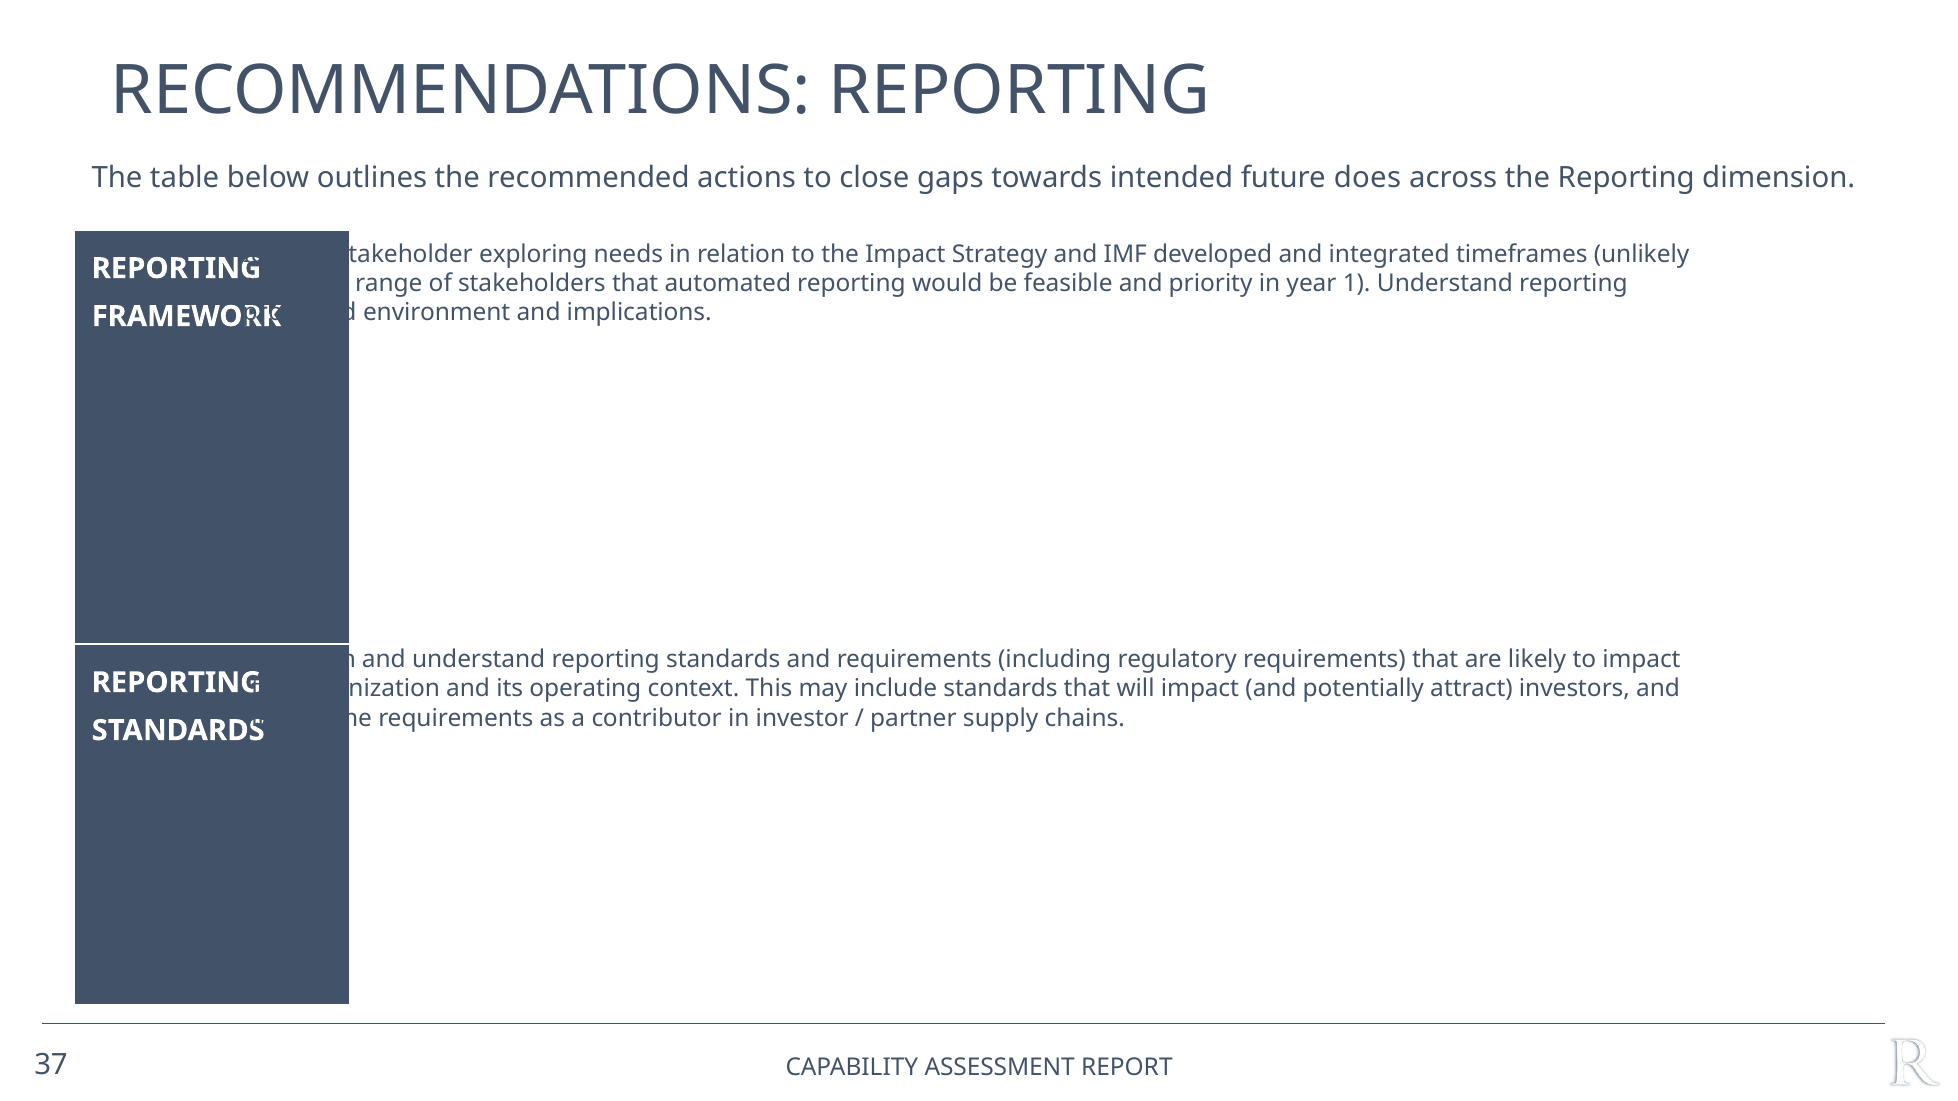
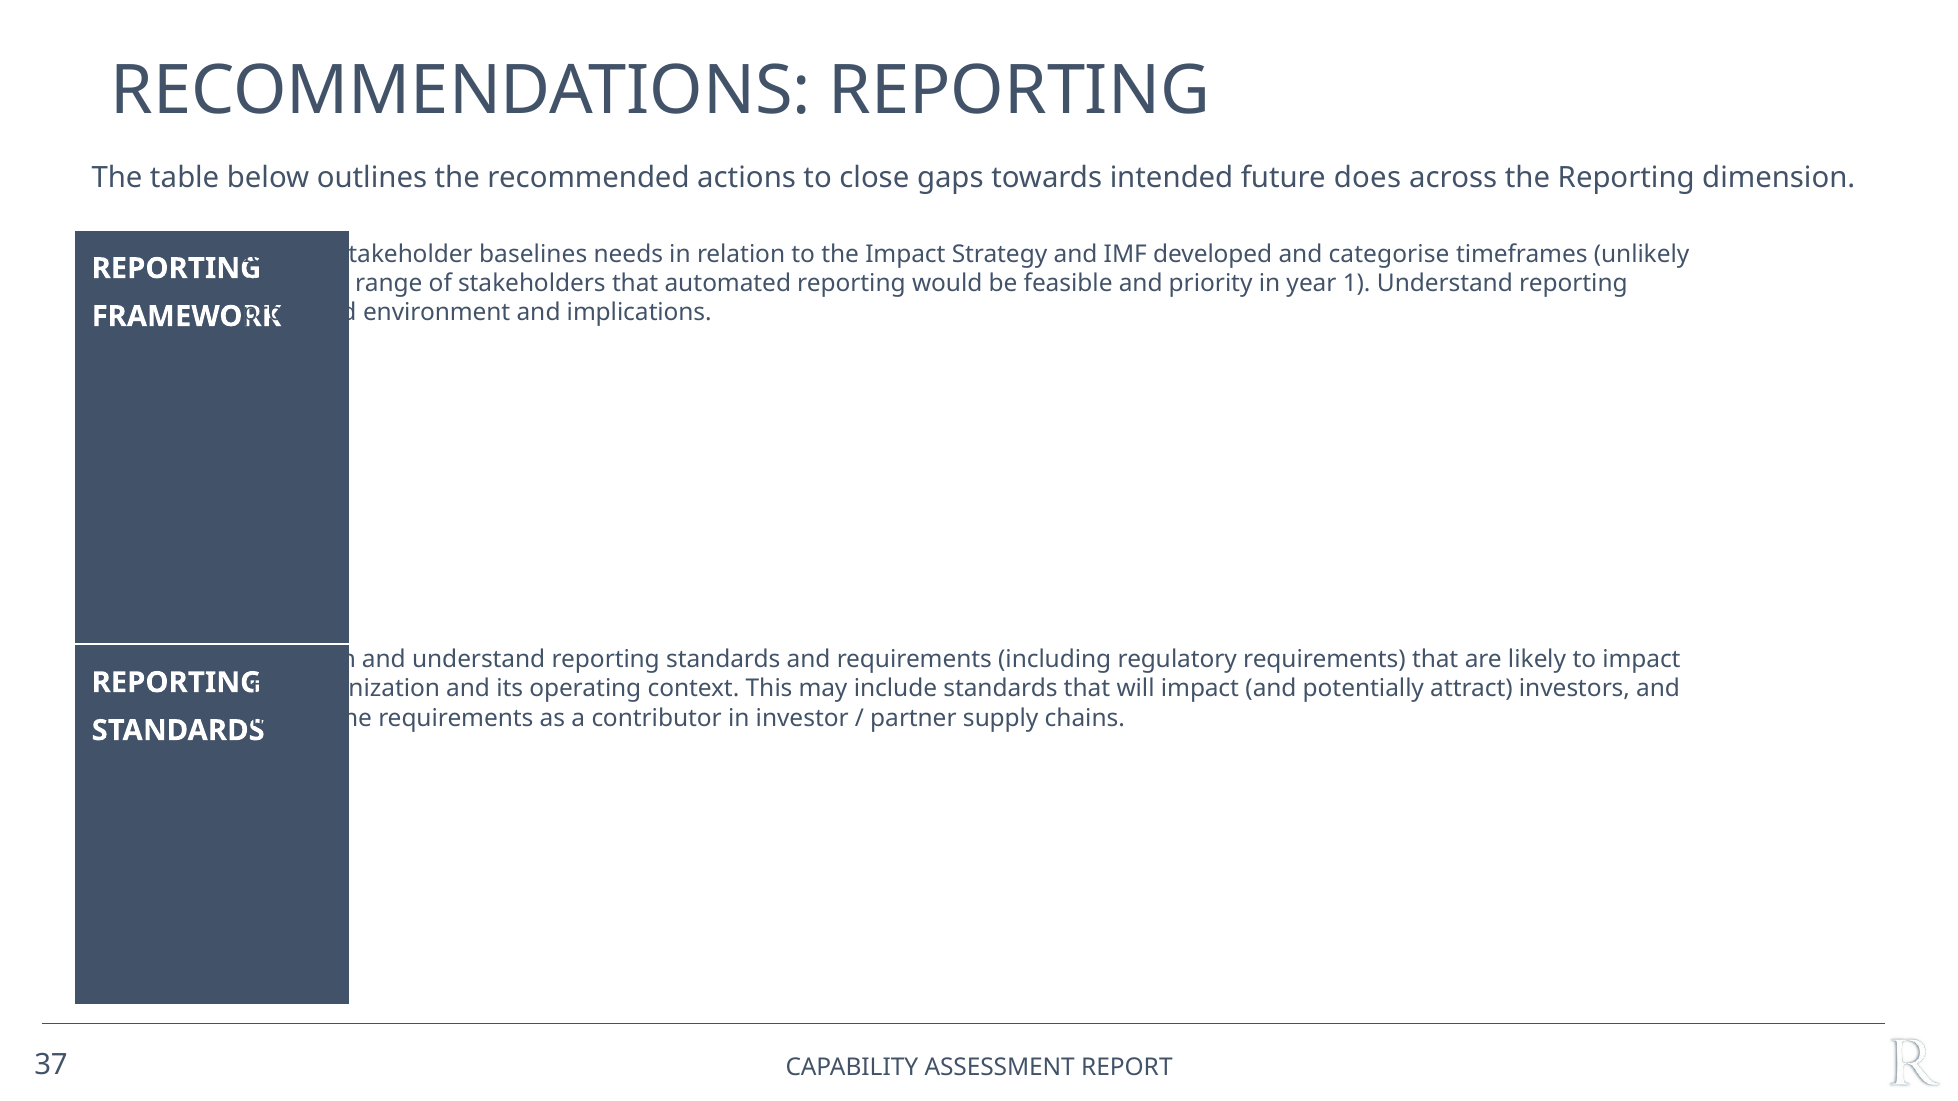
exploring: exploring -> baselines
integrated: integrated -> categorise
